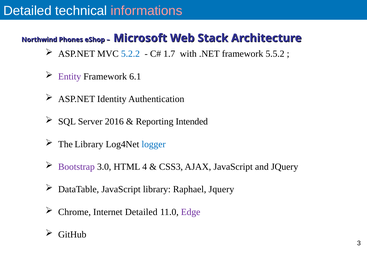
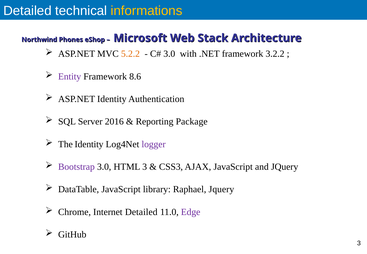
informations colour: pink -> yellow
5.2.2 colour: blue -> orange
1.7 at (169, 54): 1.7 -> 3.0
5.5.2: 5.5.2 -> 3.2.2
6.1: 6.1 -> 8.6
Intended: Intended -> Package
The Library: Library -> Identity
logger colour: blue -> purple
HTML 4: 4 -> 3
